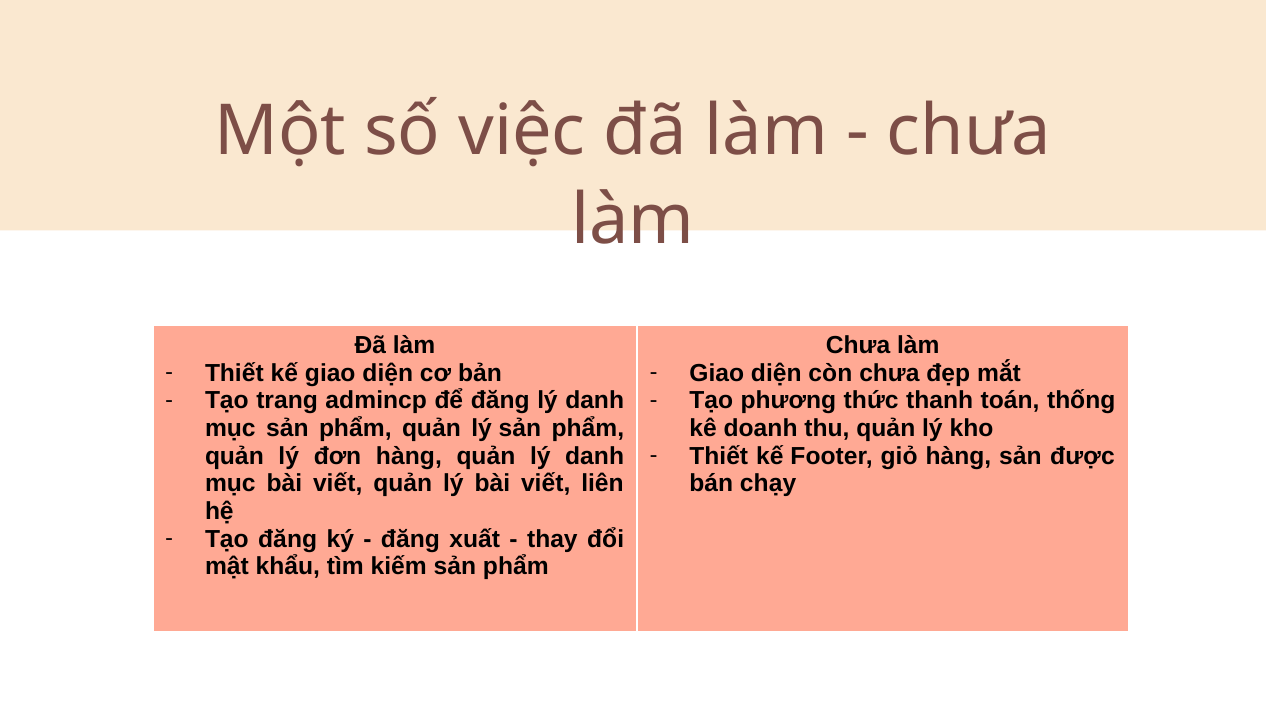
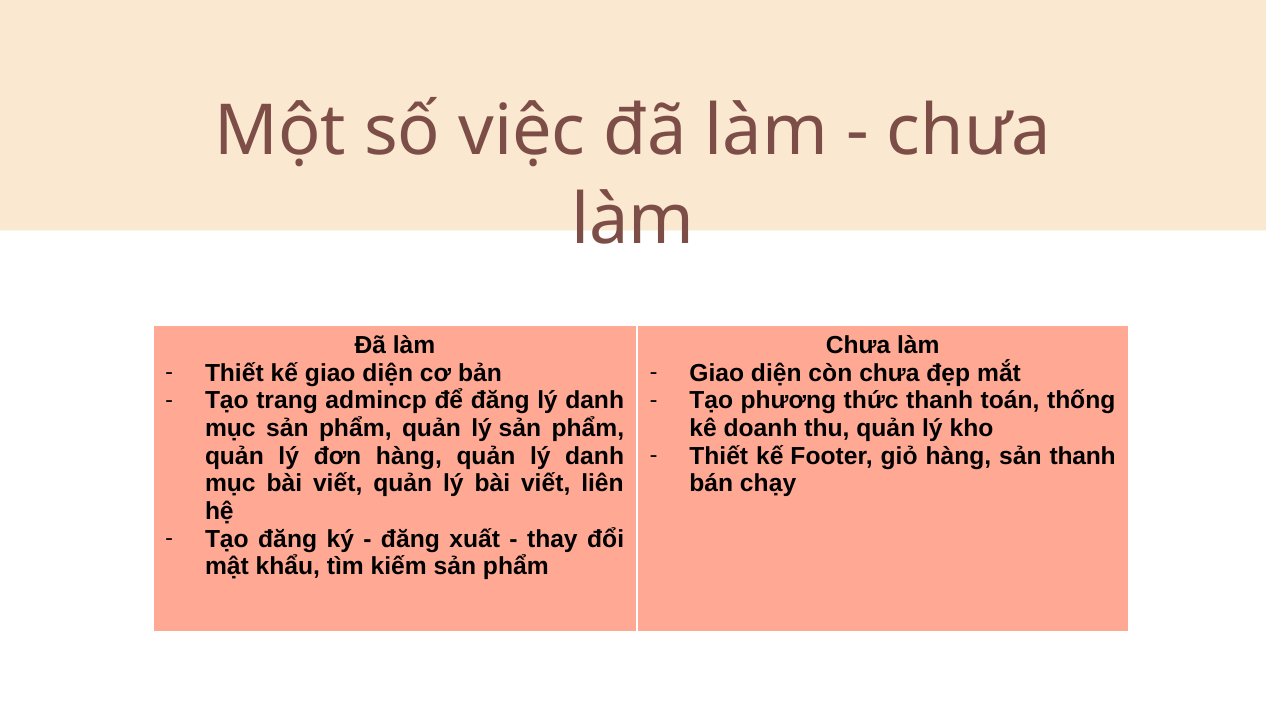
sản được: được -> thanh
